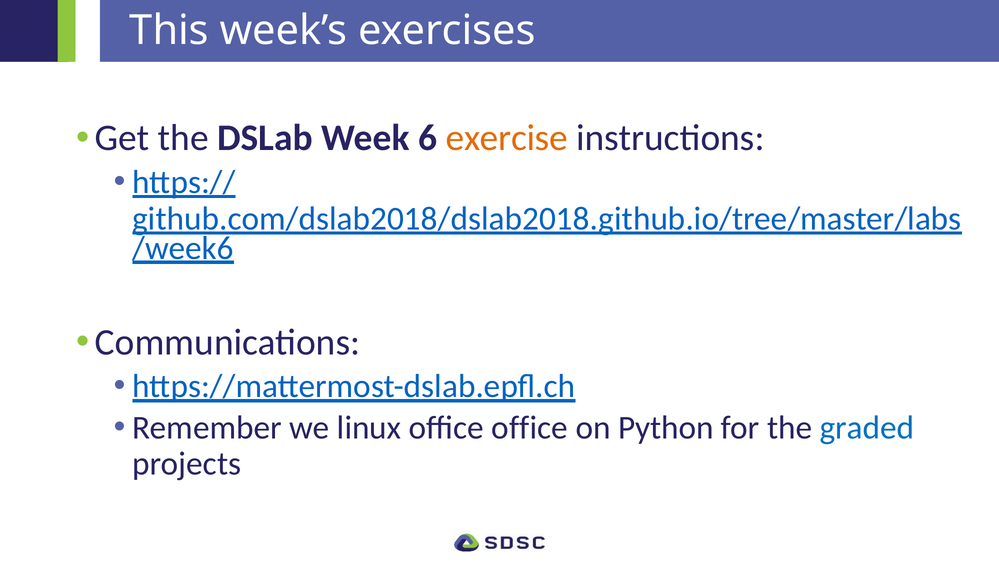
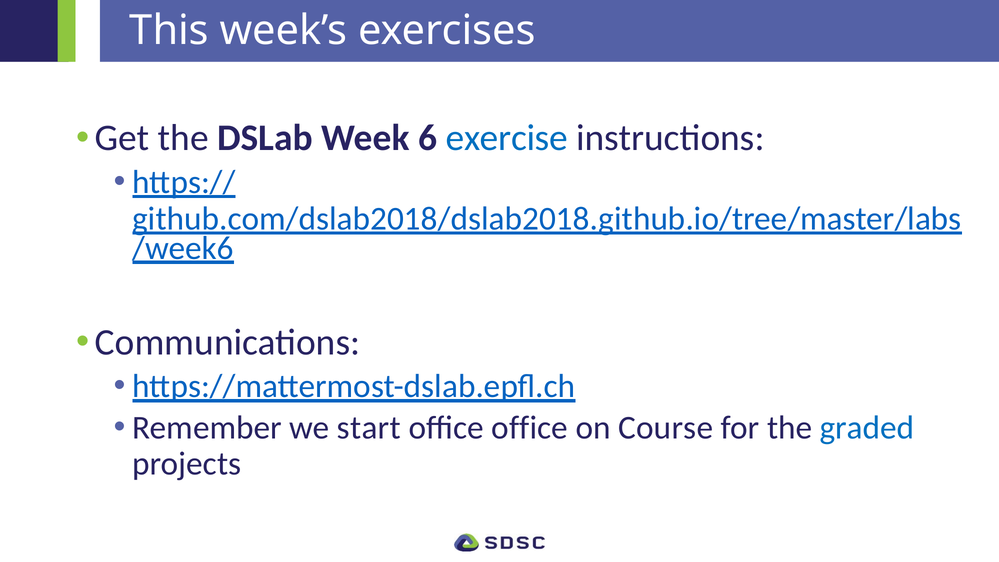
exercise colour: orange -> blue
linux: linux -> start
Python: Python -> Course
